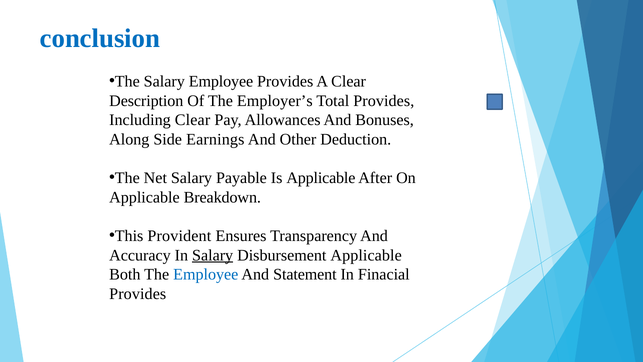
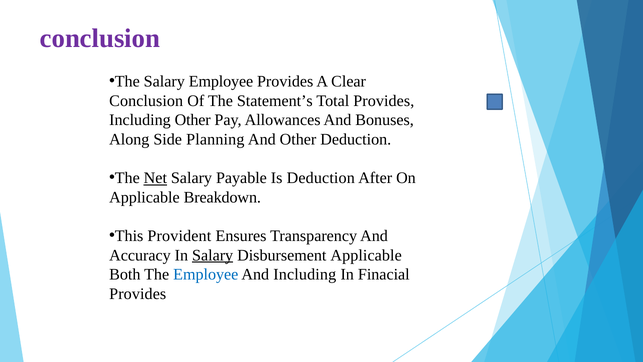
conclusion at (100, 38) colour: blue -> purple
Description at (146, 101): Description -> Conclusion
Employer’s: Employer’s -> Statement’s
Including Clear: Clear -> Other
Earnings: Earnings -> Planning
Net underline: none -> present
Is Applicable: Applicable -> Deduction
And Statement: Statement -> Including
